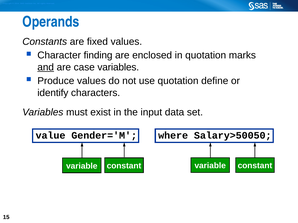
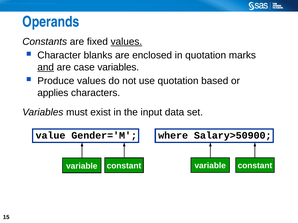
values at (126, 42) underline: none -> present
finding: finding -> blanks
define: define -> based
identify: identify -> applies
Salary>50050: Salary>50050 -> Salary>50900
